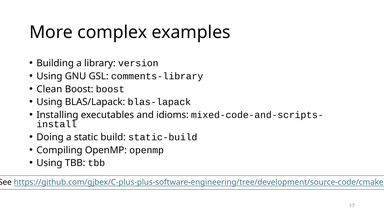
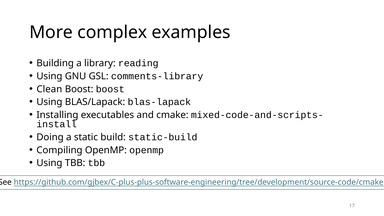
version: version -> reading
idioms: idioms -> cmake
